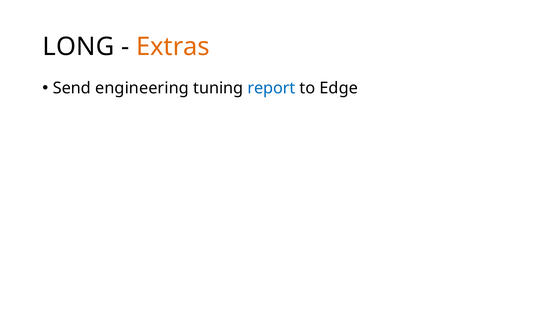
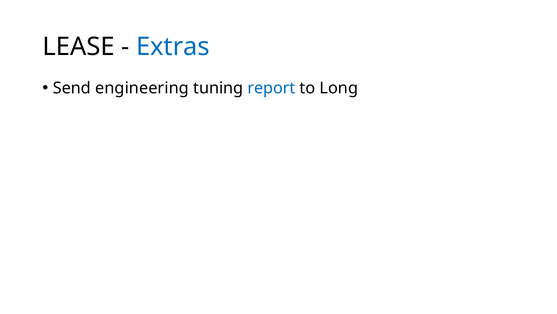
LONG: LONG -> LEASE
Extras colour: orange -> blue
Edge: Edge -> Long
